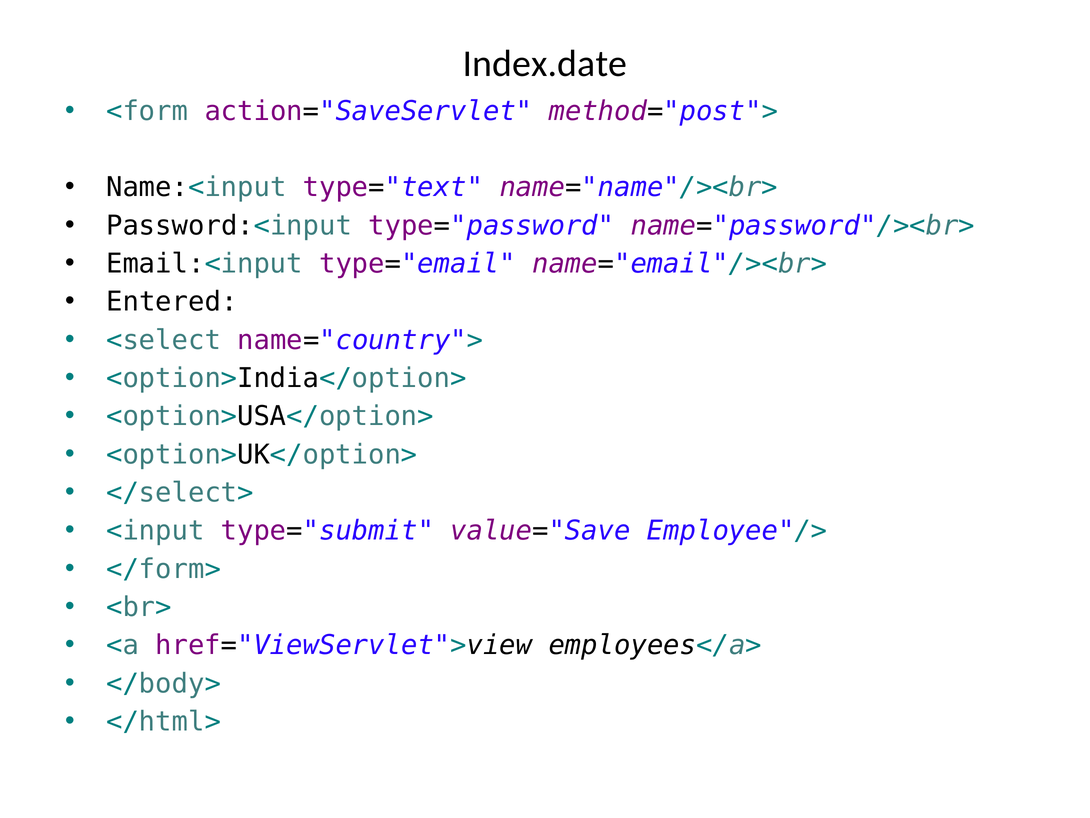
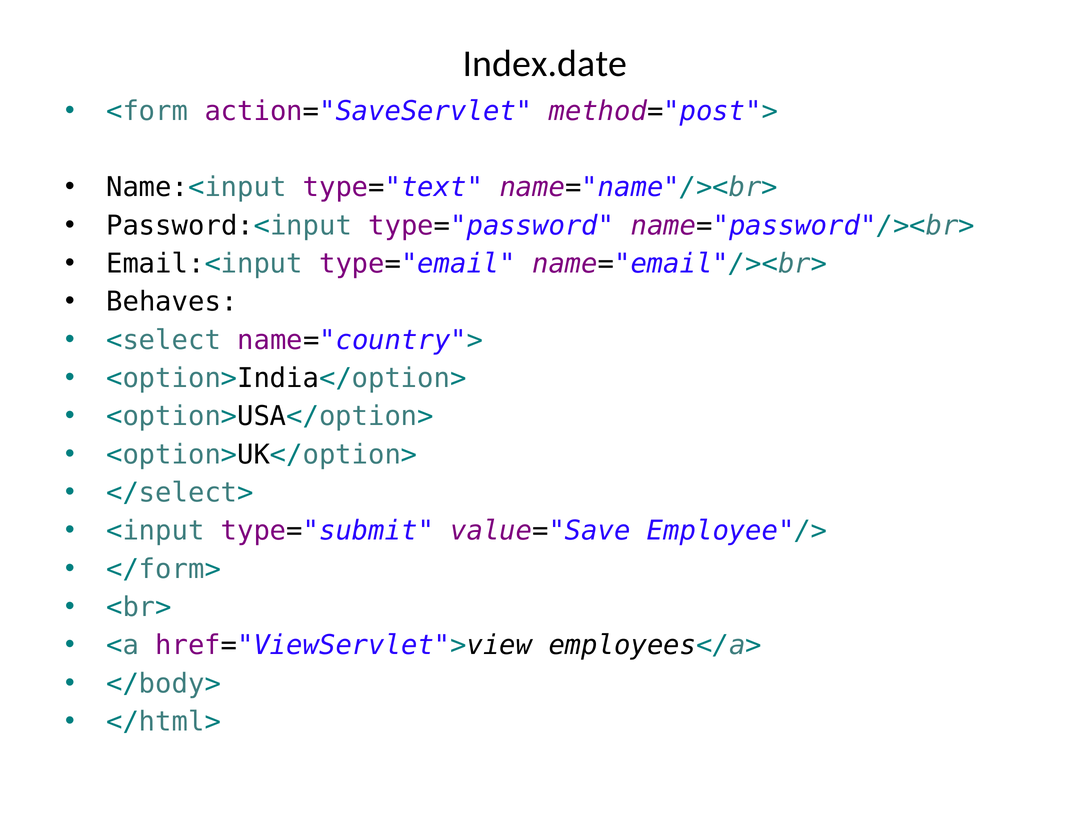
Entered: Entered -> Behaves
